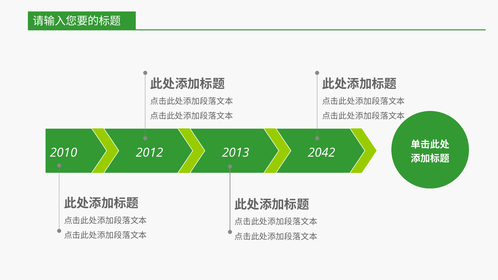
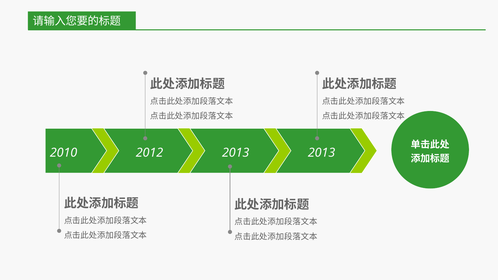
2013 2042: 2042 -> 2013
